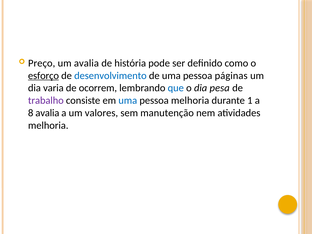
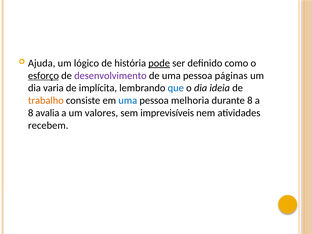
Preço: Preço -> Ajuda
um avalia: avalia -> lógico
pode underline: none -> present
desenvolvimento colour: blue -> purple
ocorrem: ocorrem -> implícita
pesa: pesa -> ideia
trabalho colour: purple -> orange
durante 1: 1 -> 8
manutenção: manutenção -> imprevisíveis
melhoria at (48, 126): melhoria -> recebem
